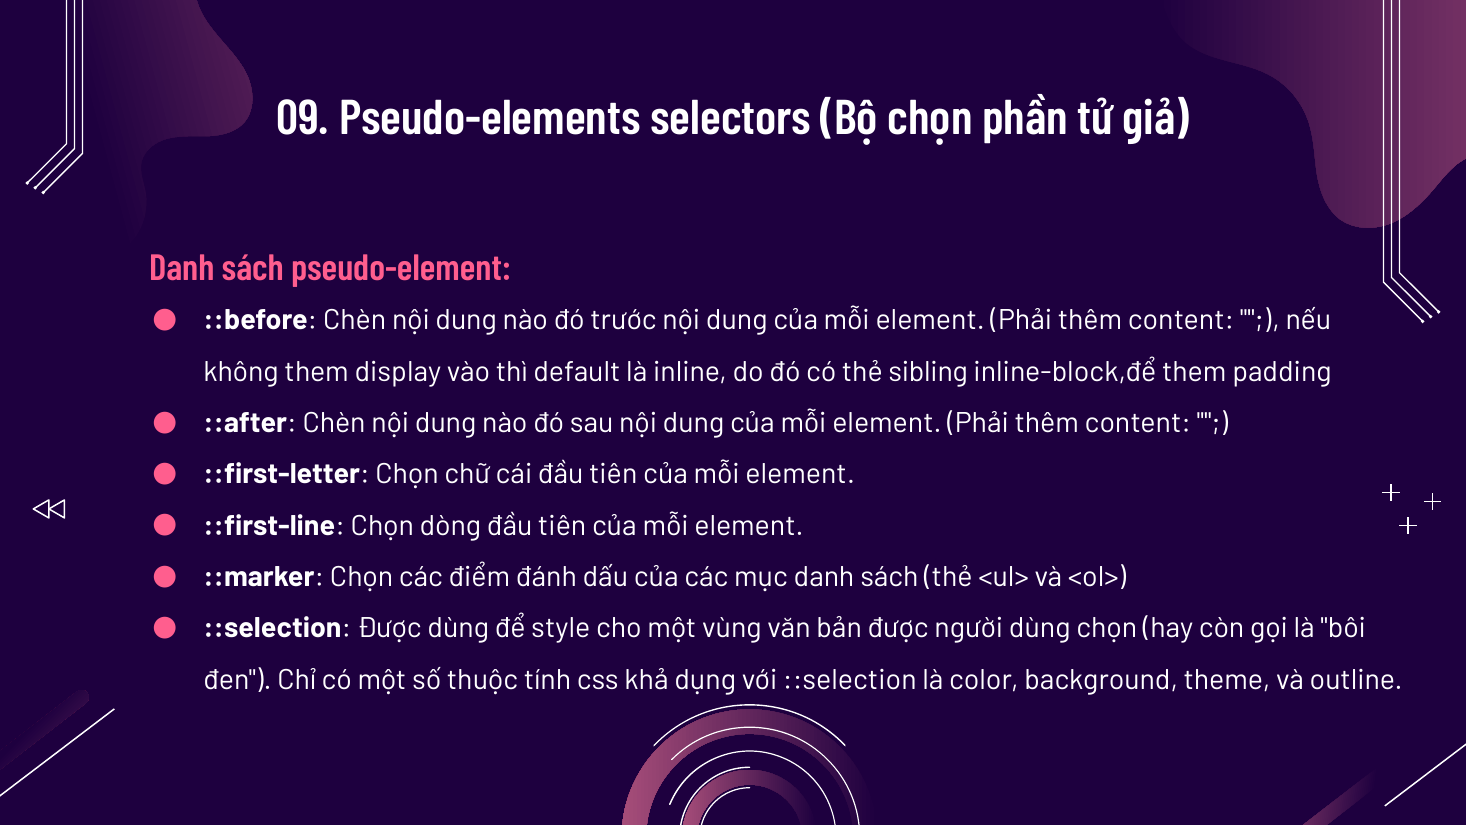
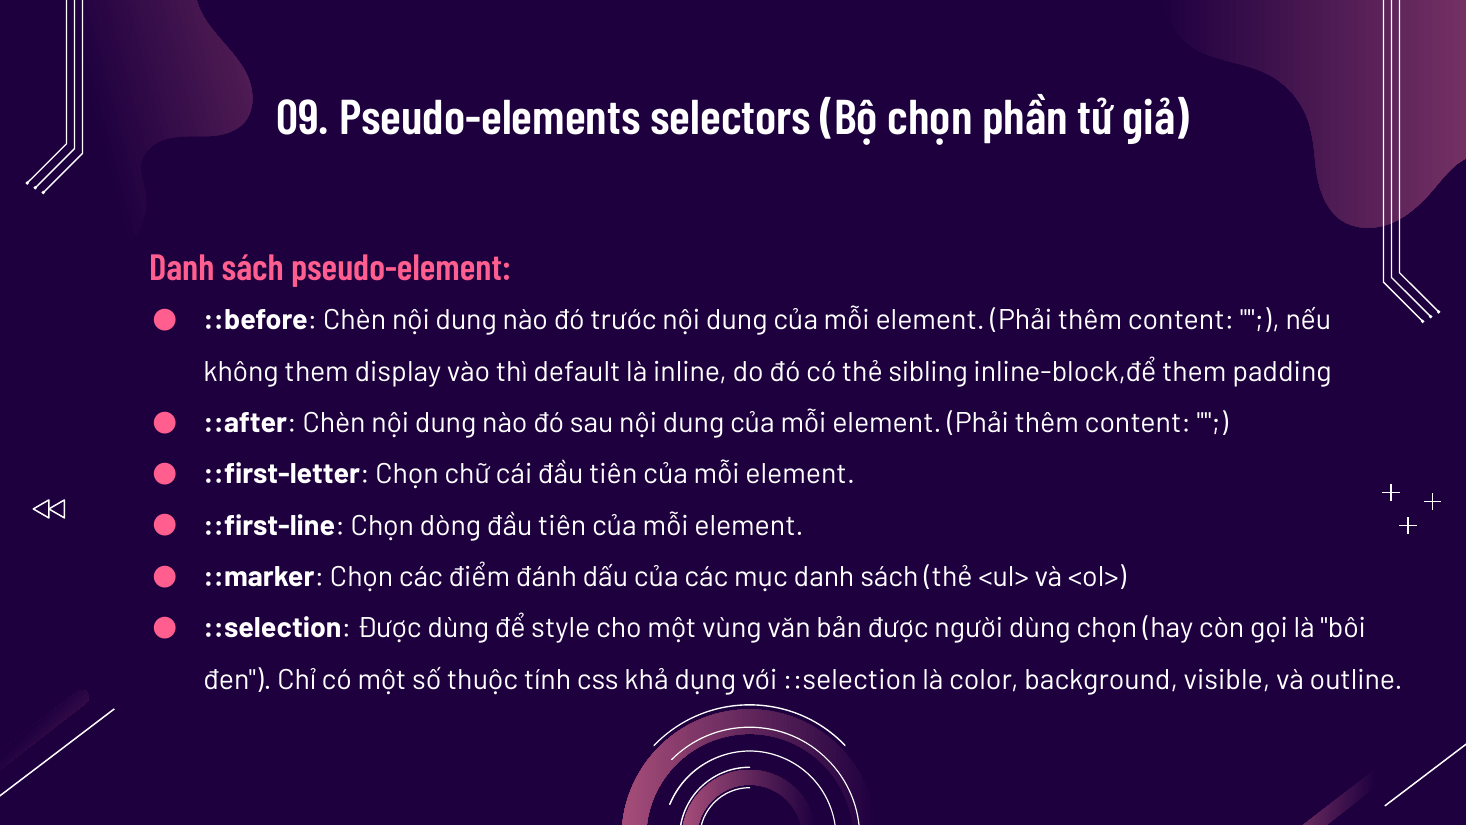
theme: theme -> visible
